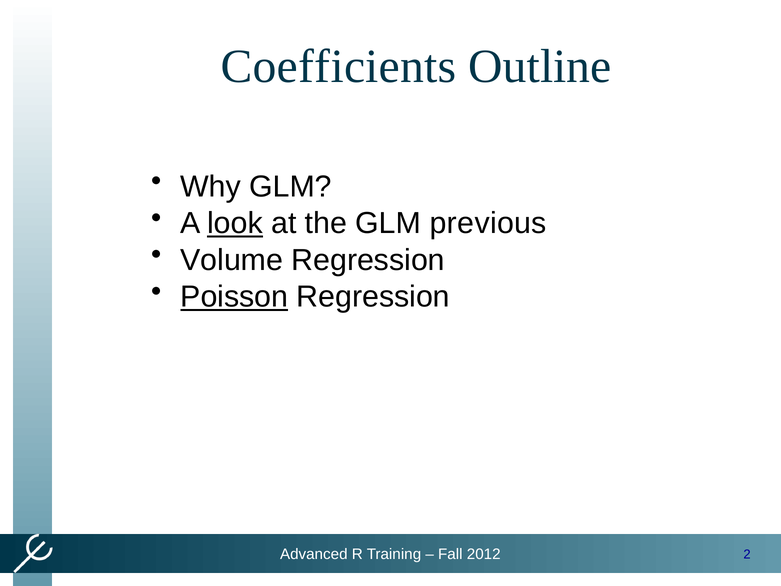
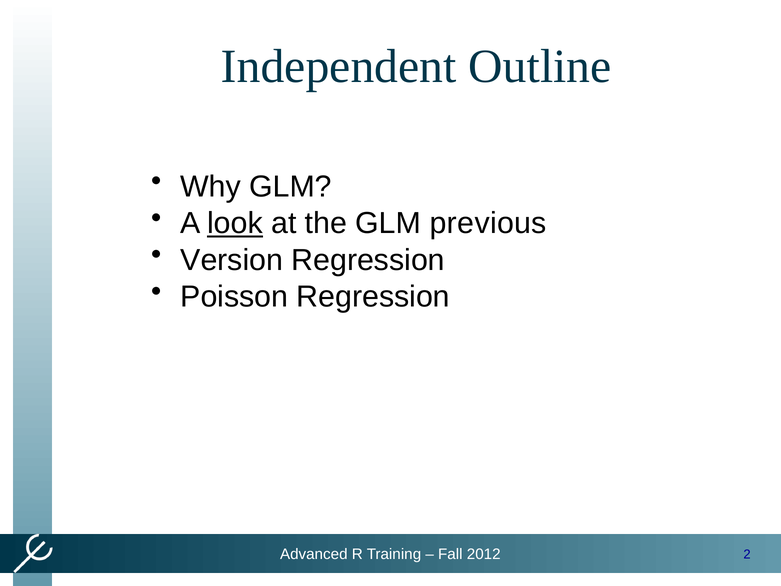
Coefficients: Coefficients -> Independent
Volume: Volume -> Version
Poisson underline: present -> none
